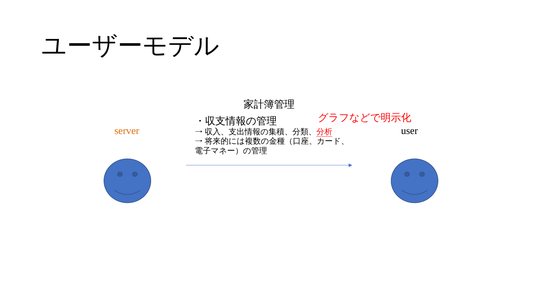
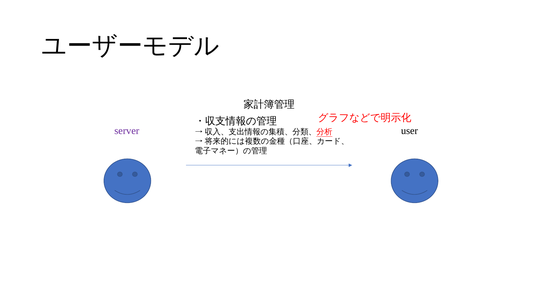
server colour: orange -> purple
